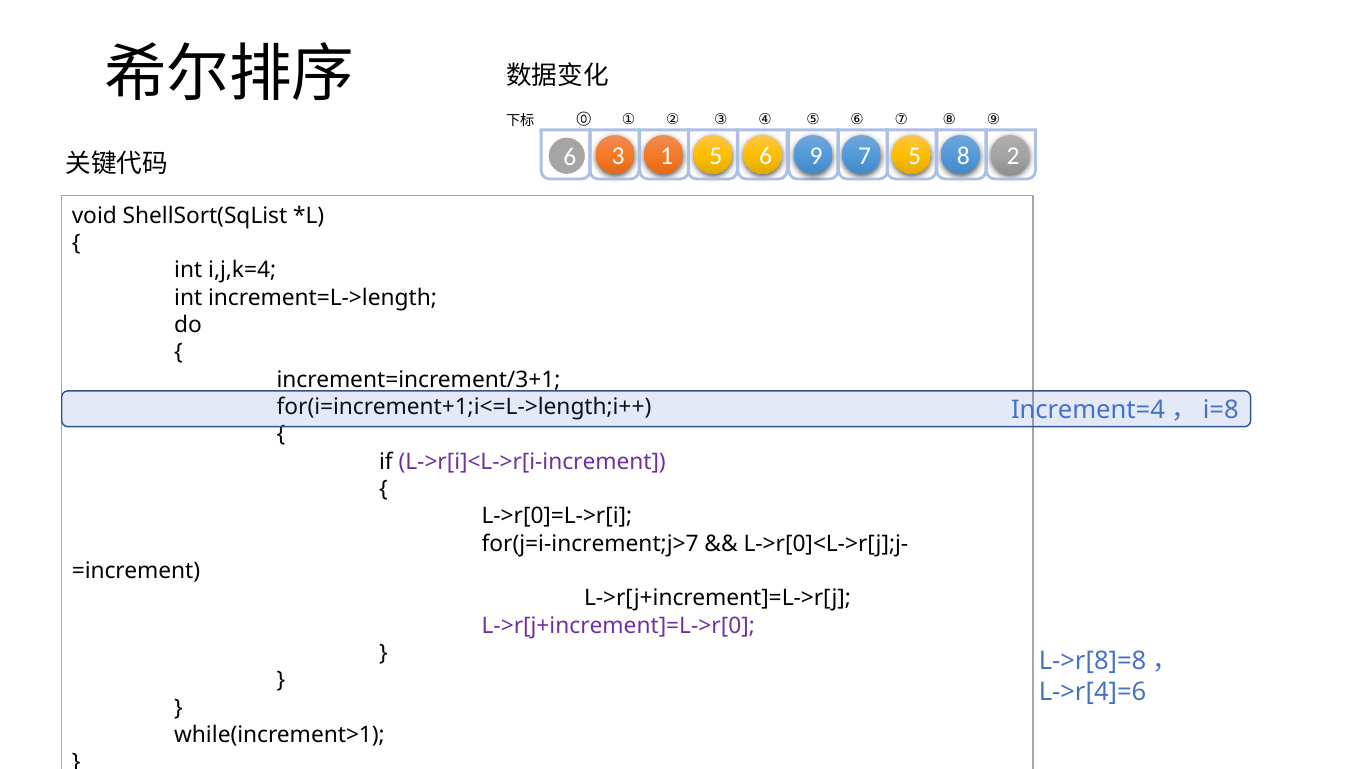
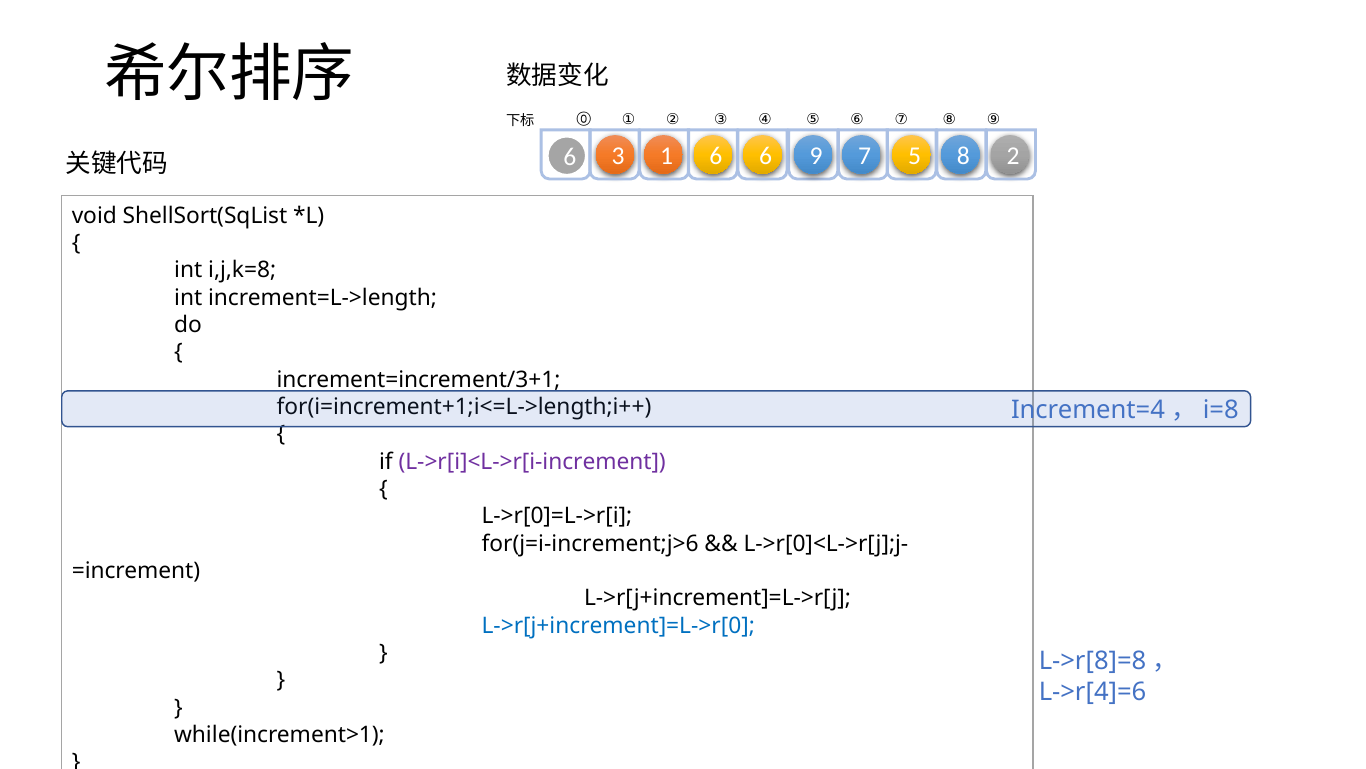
1 5: 5 -> 6
i,j,k=4: i,j,k=4 -> i,j,k=8
for(j=i-increment;j>7: for(j=i-increment;j>7 -> for(j=i-increment;j>6
L->r[j+increment]=L->r[0 colour: purple -> blue
